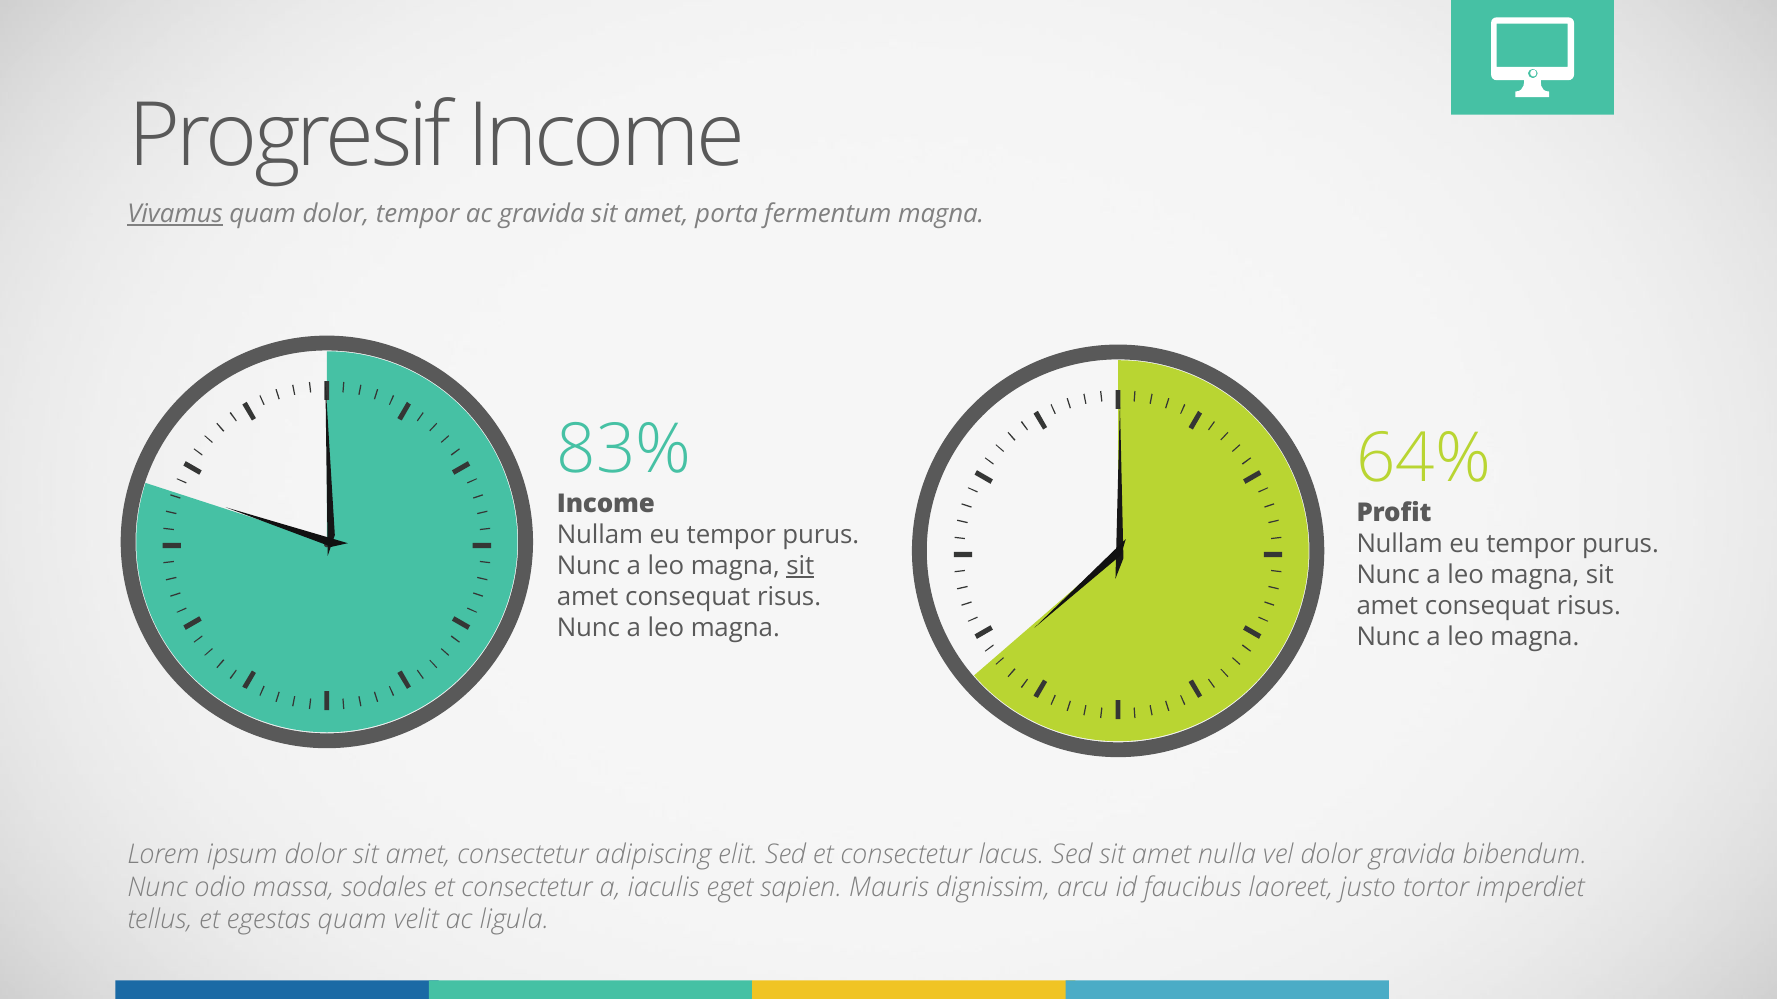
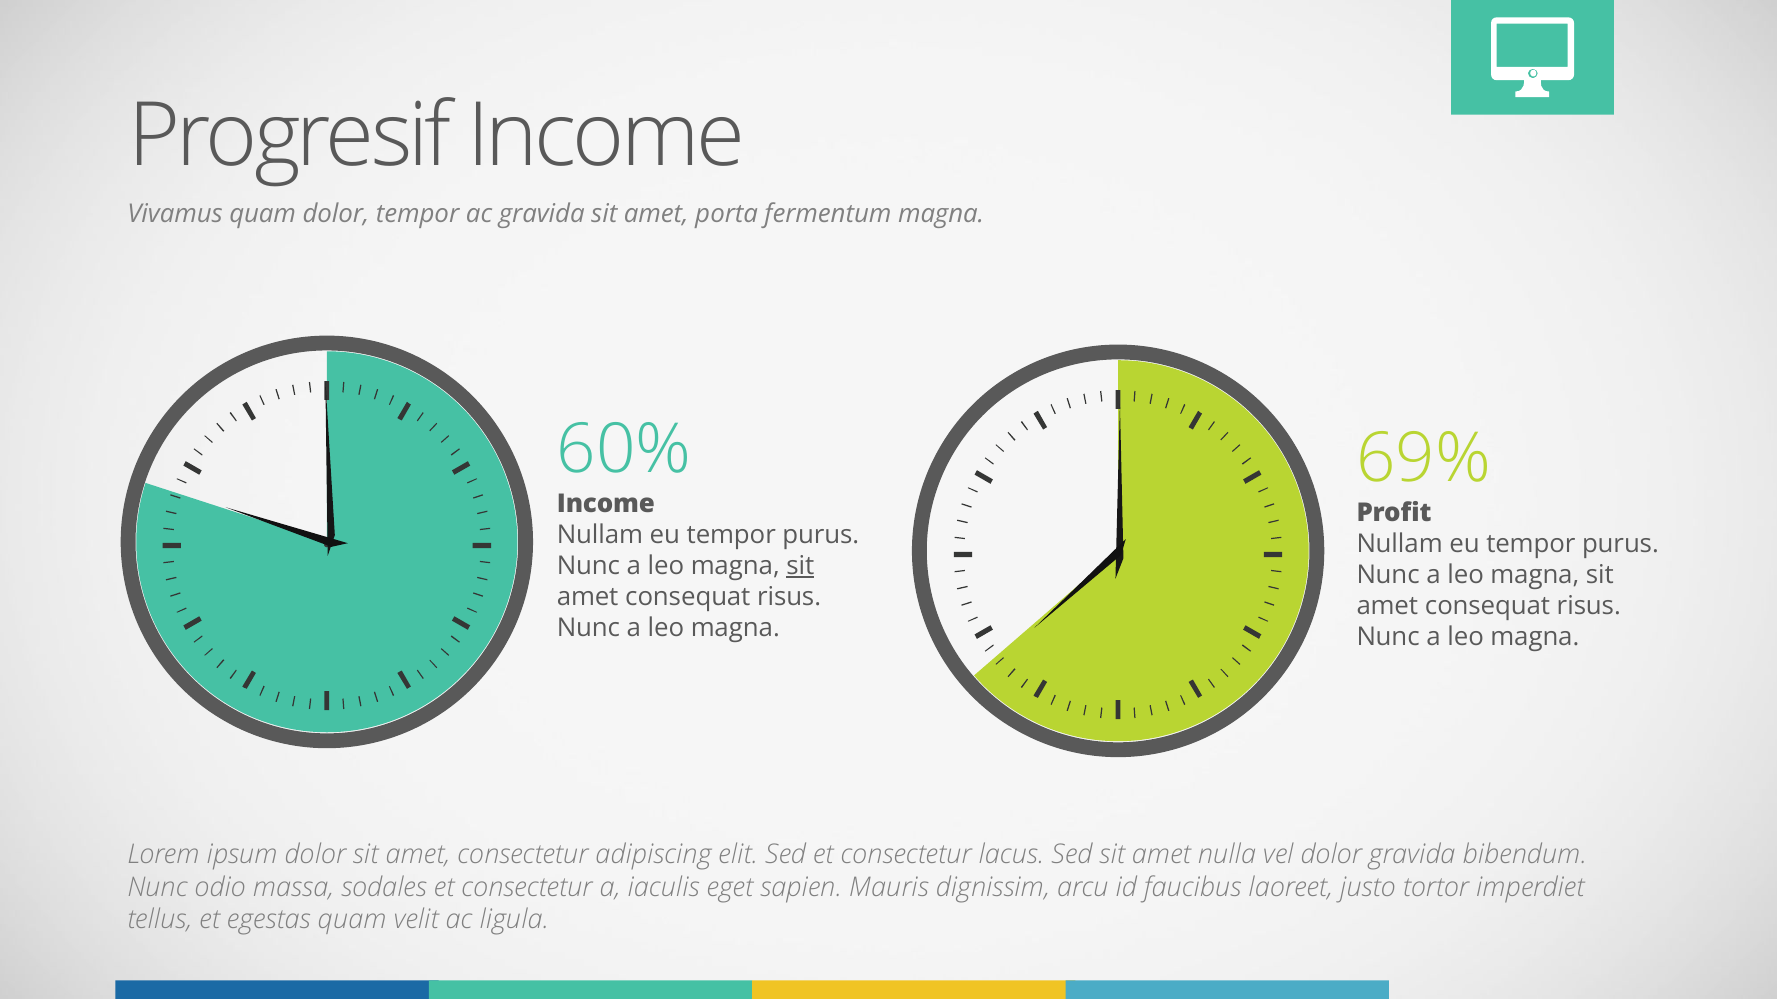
Vivamus underline: present -> none
83%: 83% -> 60%
64%: 64% -> 69%
